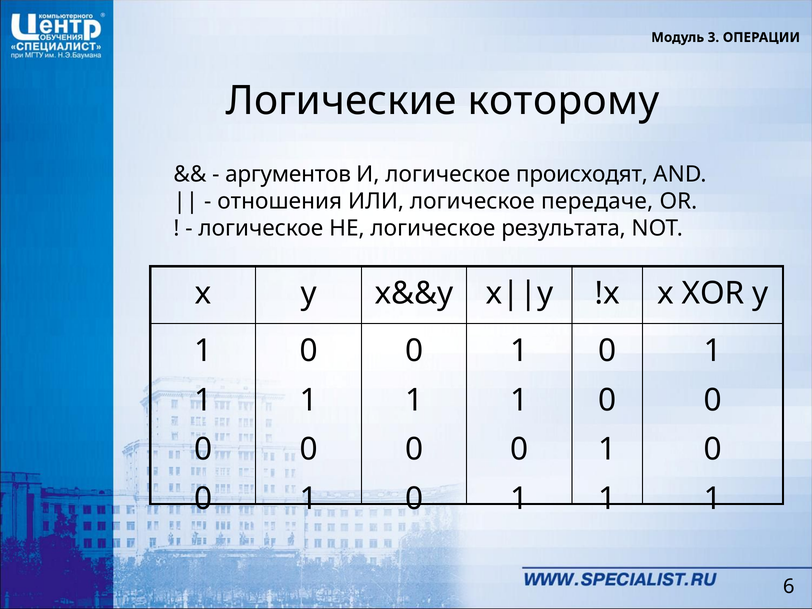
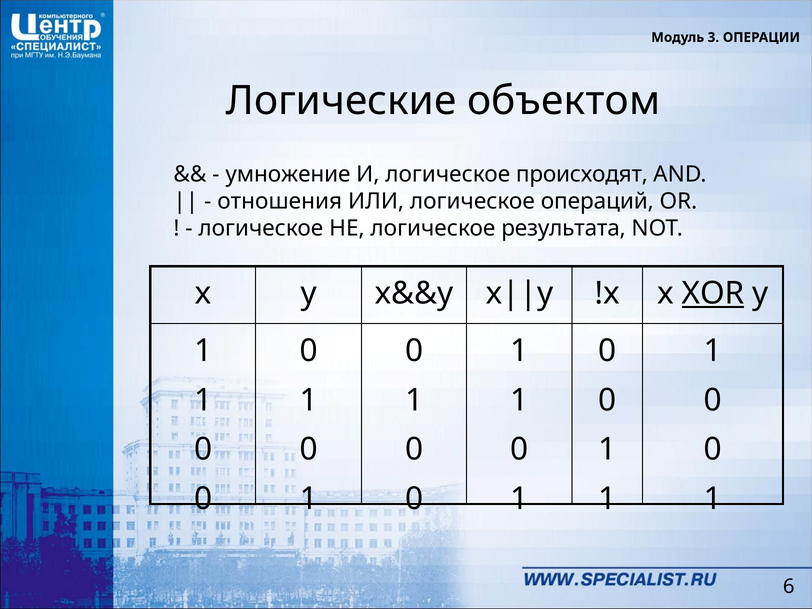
которому: которому -> объектом
аргументов: аргументов -> умножение
передаче: передаче -> операций
XOR underline: none -> present
